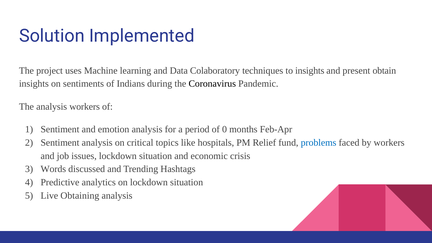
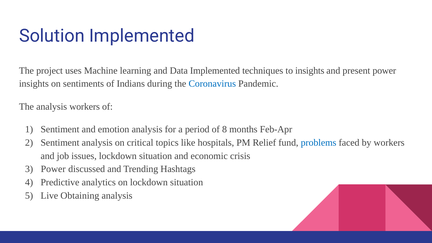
Data Colaboratory: Colaboratory -> Implemented
present obtain: obtain -> power
Coronavirus colour: black -> blue
0: 0 -> 8
3 Words: Words -> Power
